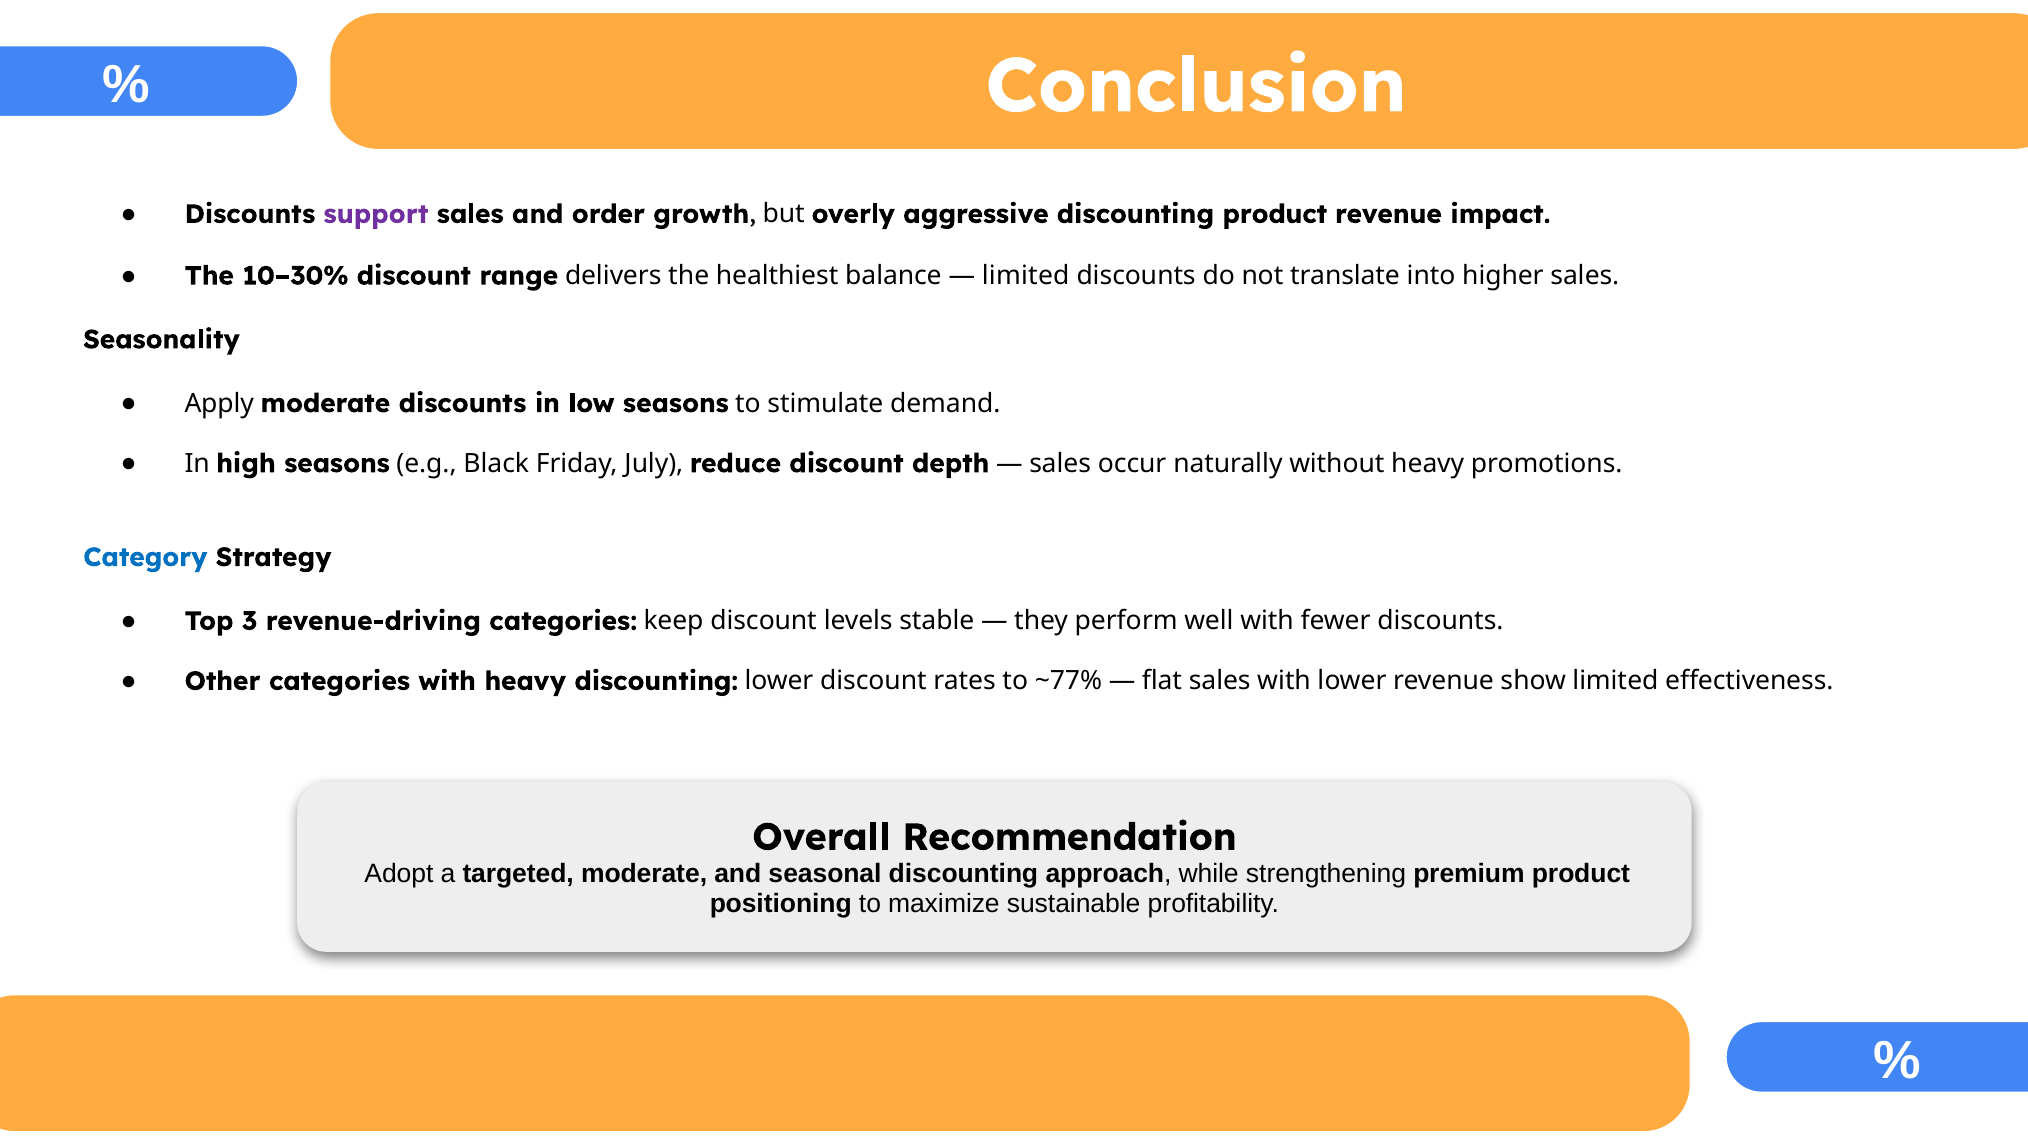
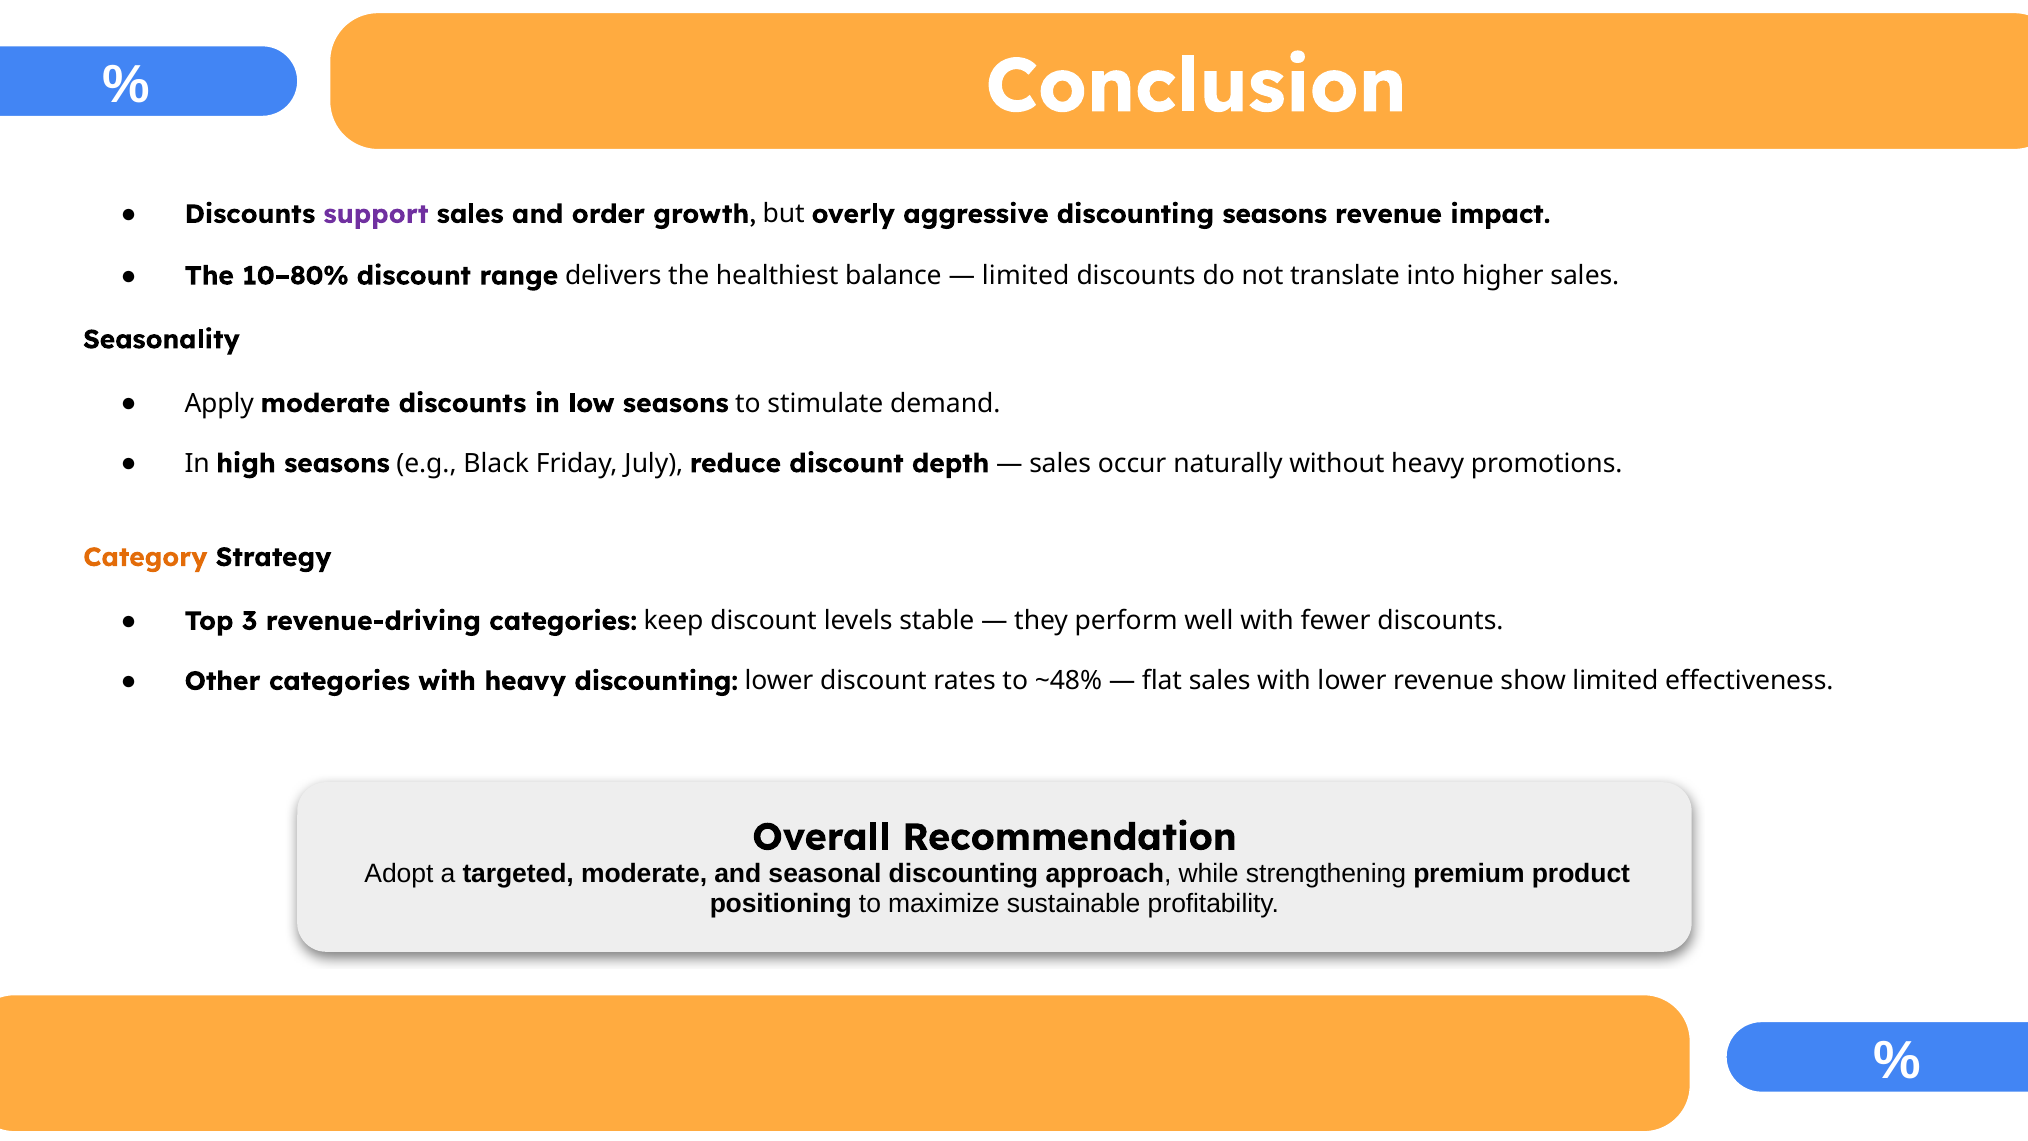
discounting product: product -> seasons
10–30%: 10–30% -> 10–80%
Category colour: blue -> orange
~77%: ~77% -> ~48%
